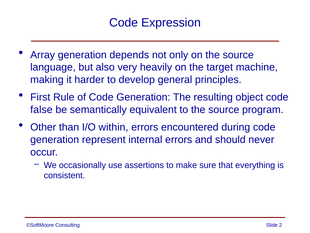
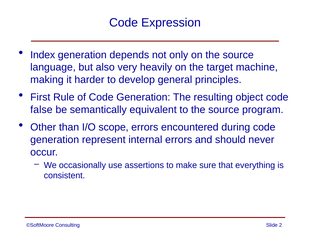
Array: Array -> Index
within: within -> scope
